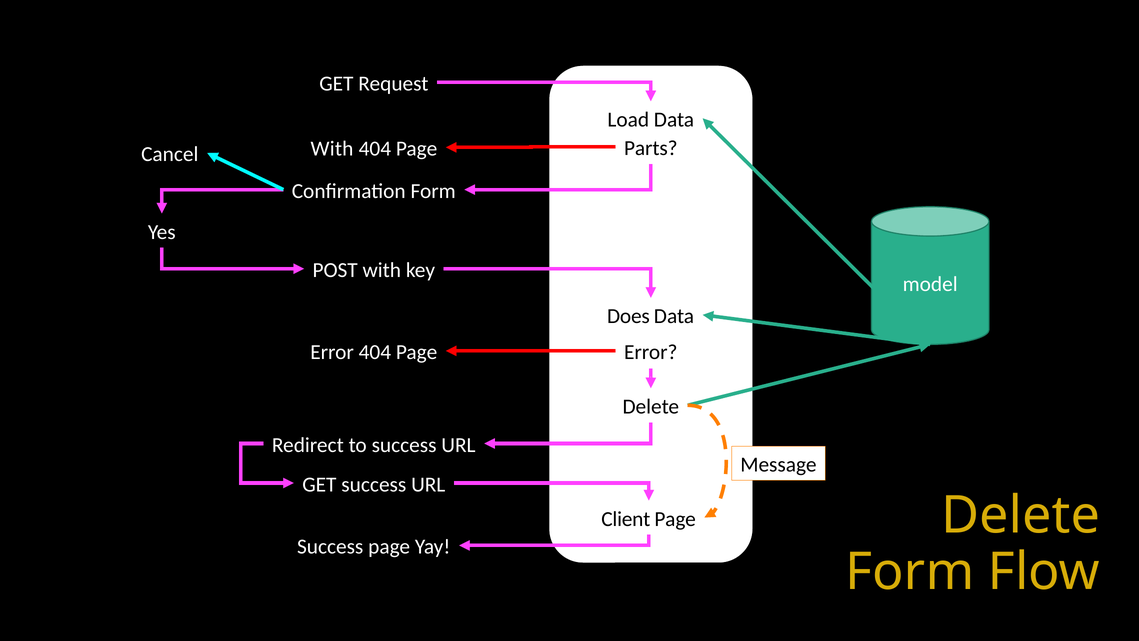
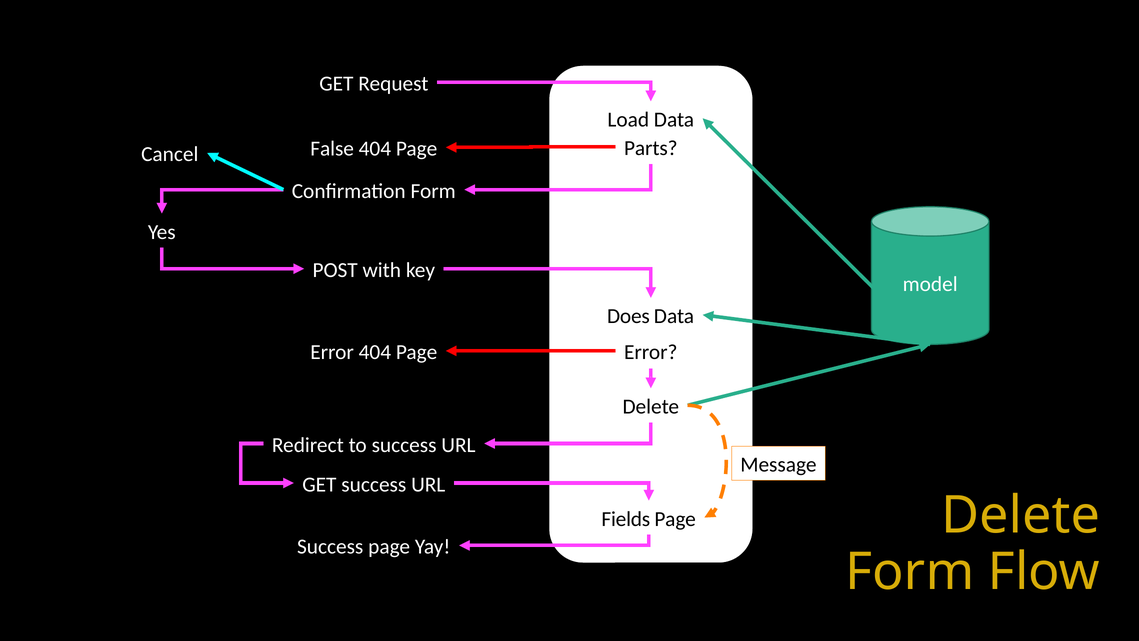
With at (332, 149): With -> False
Client: Client -> Fields
